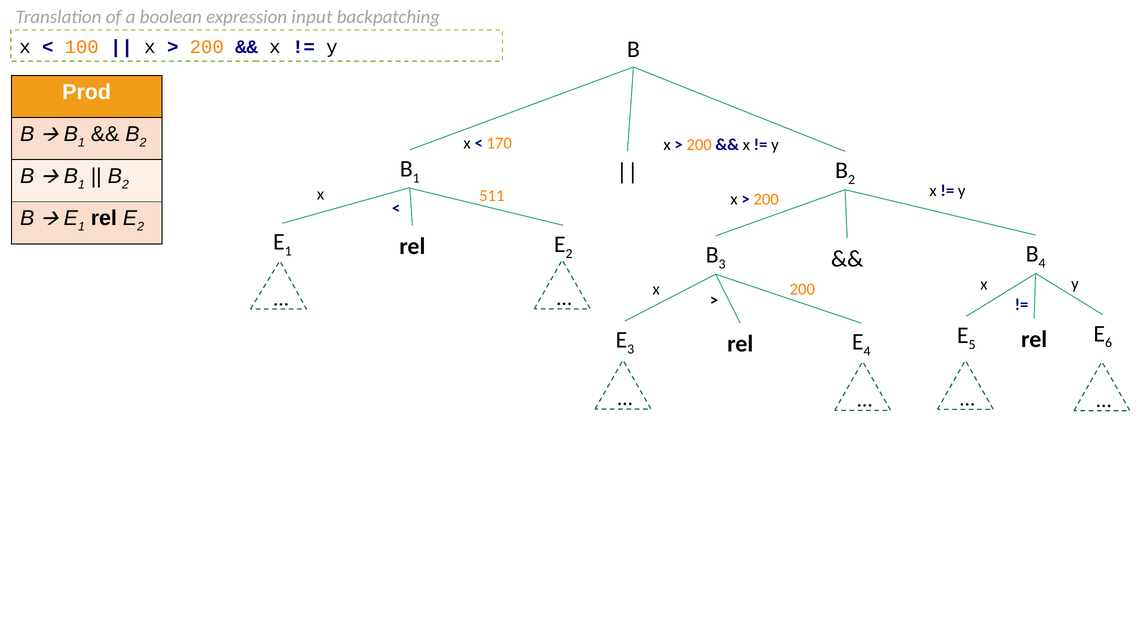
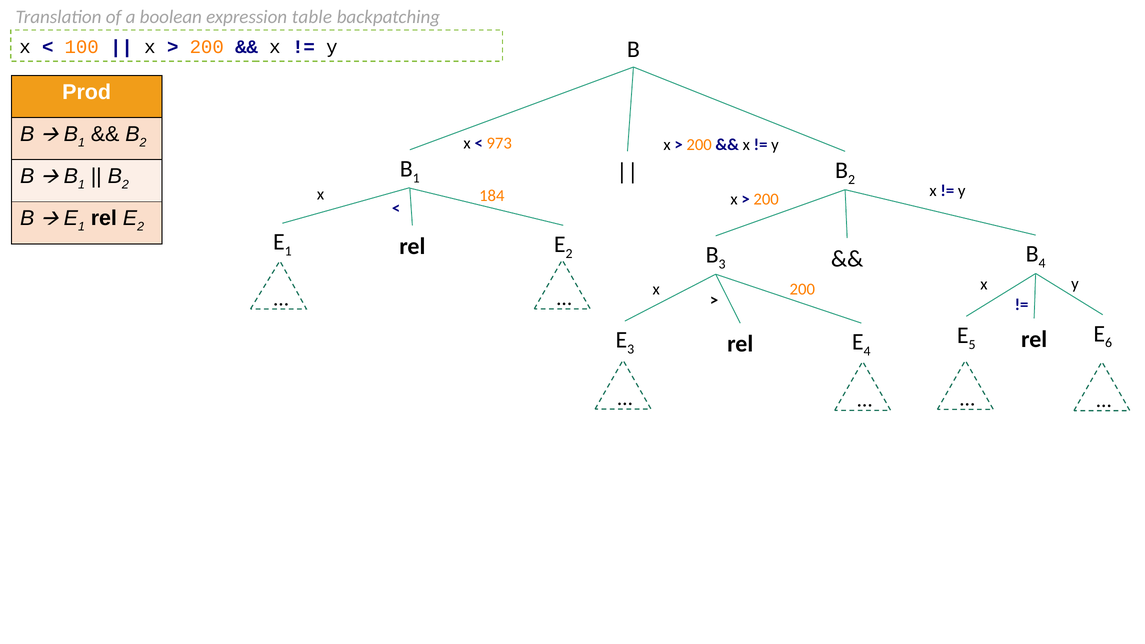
input: input -> table
170: 170 -> 973
511: 511 -> 184
